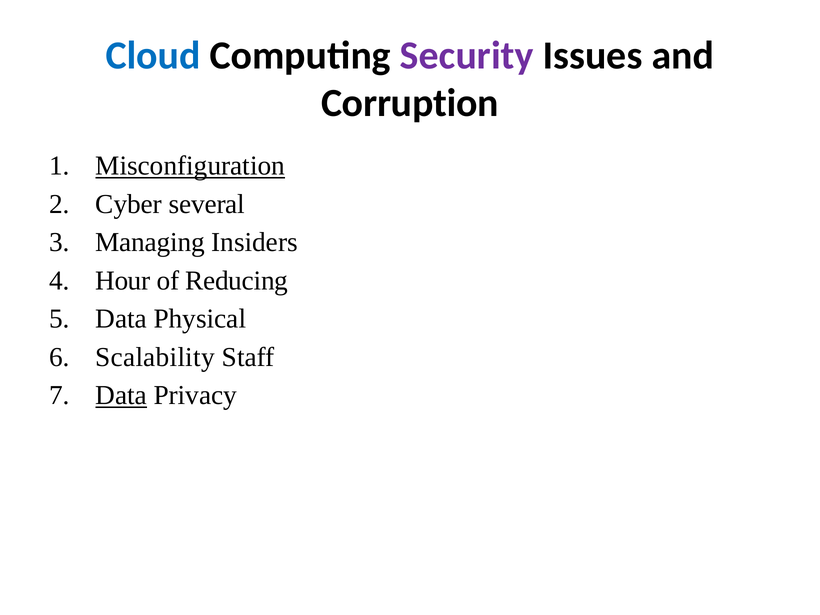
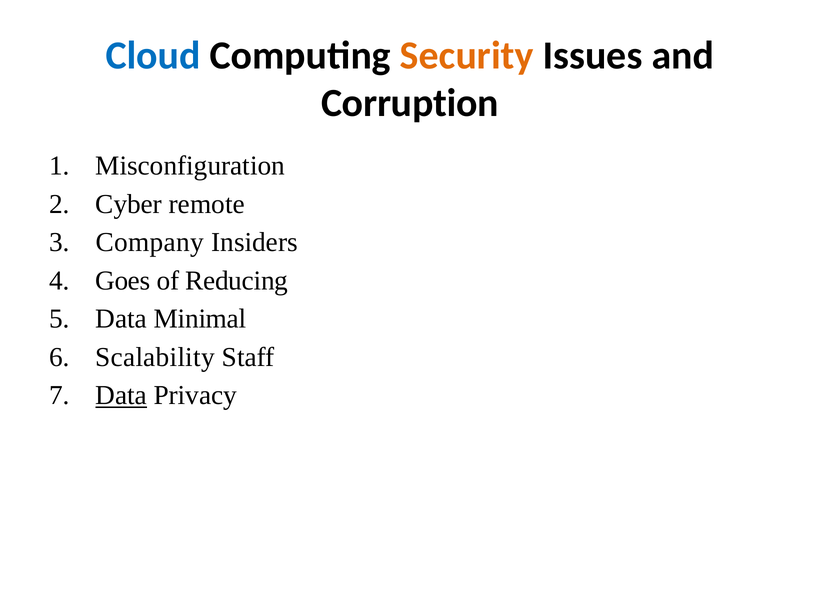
Security colour: purple -> orange
Misconfiguration underline: present -> none
several: several -> remote
Managing: Managing -> Company
Hour: Hour -> Goes
Physical: Physical -> Minimal
